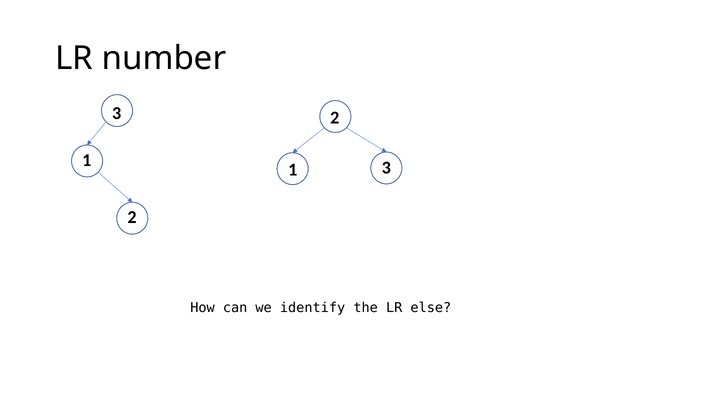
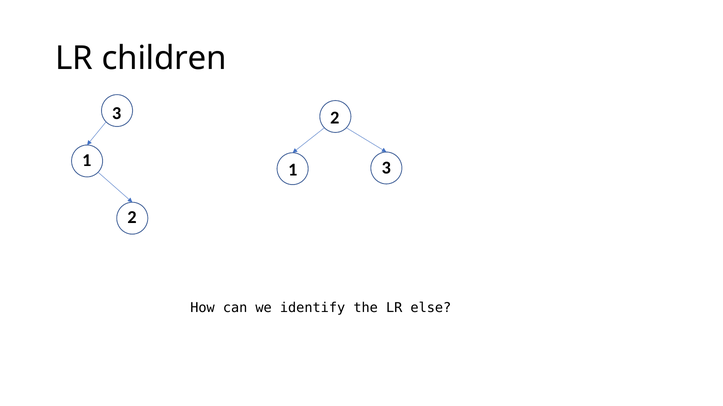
number: number -> children
